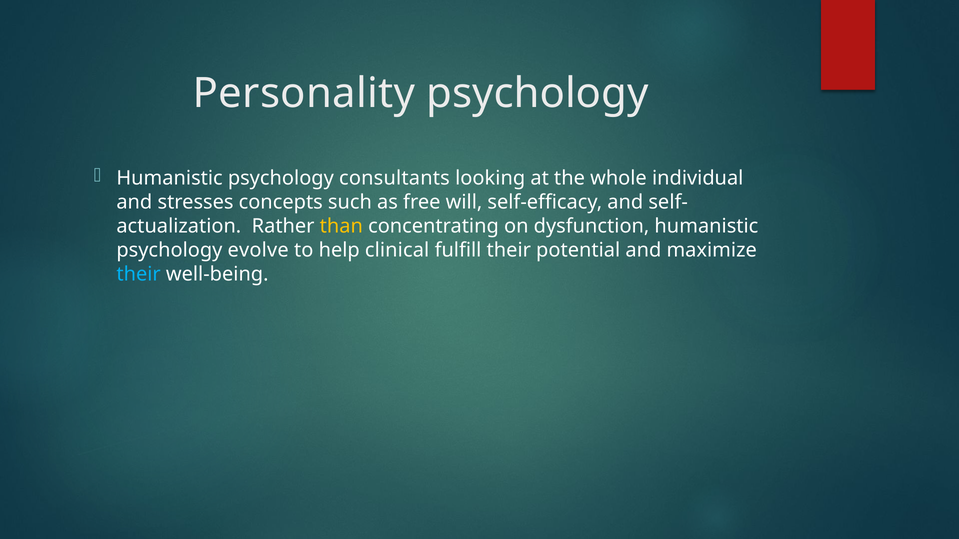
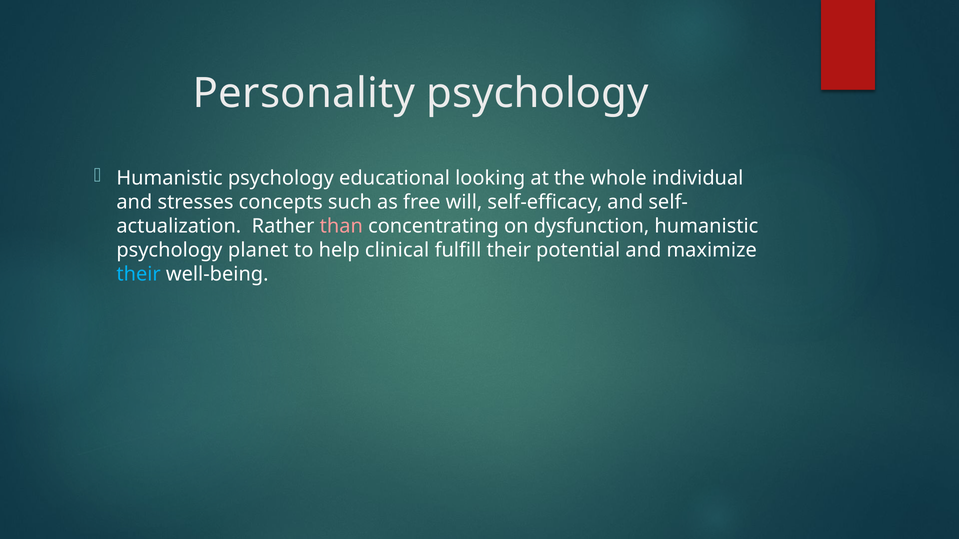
consultants: consultants -> educational
than colour: yellow -> pink
evolve: evolve -> planet
